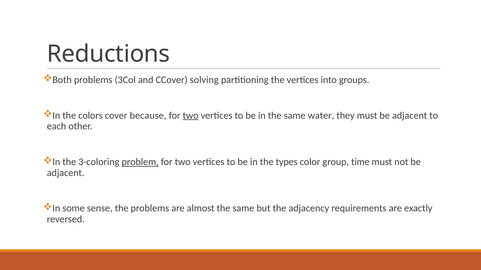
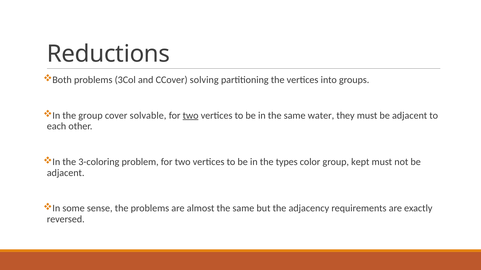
the colors: colors -> group
because: because -> solvable
problem underline: present -> none
time: time -> kept
